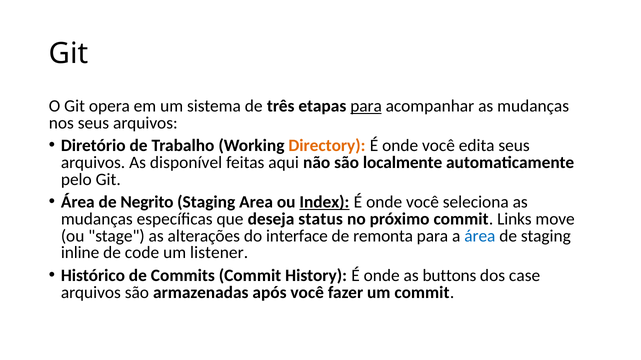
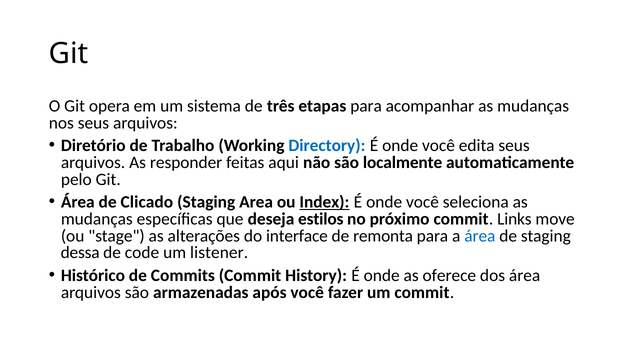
para at (366, 106) underline: present -> none
Directory colour: orange -> blue
disponível: disponível -> responder
Negrito: Negrito -> Clicado
status: status -> estilos
inline: inline -> dessa
buttons: buttons -> oferece
dos case: case -> área
